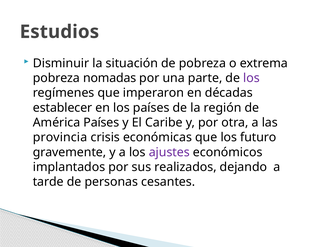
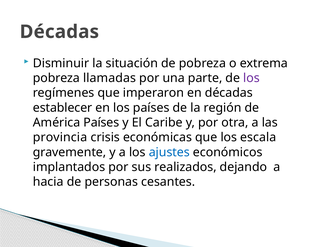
Estudios at (59, 32): Estudios -> Décadas
nomadas: nomadas -> llamadas
futuro: futuro -> escala
ajustes colour: purple -> blue
tarde: tarde -> hacia
